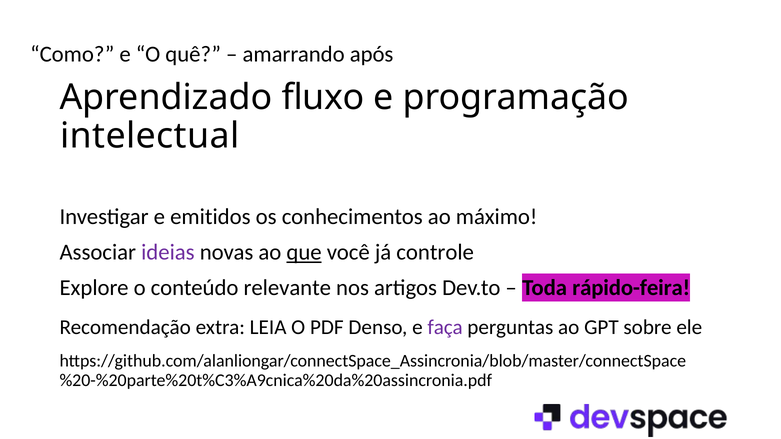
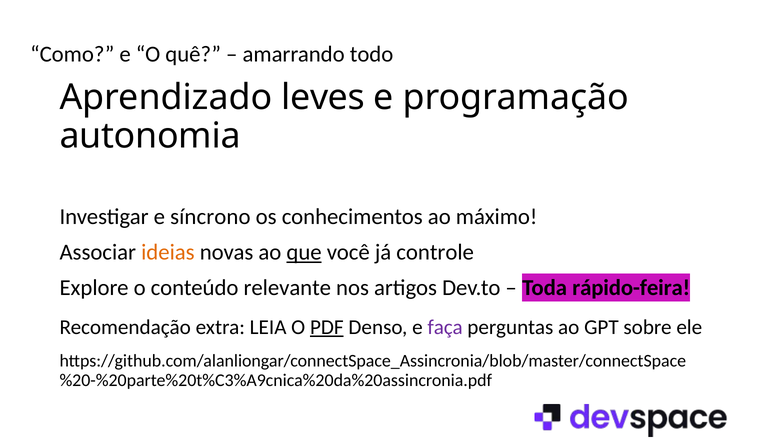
após: após -> todo
fluxo: fluxo -> leves
intelectual: intelectual -> autonomia
emitidos: emitidos -> síncrono
ideias colour: purple -> orange
PDF underline: none -> present
